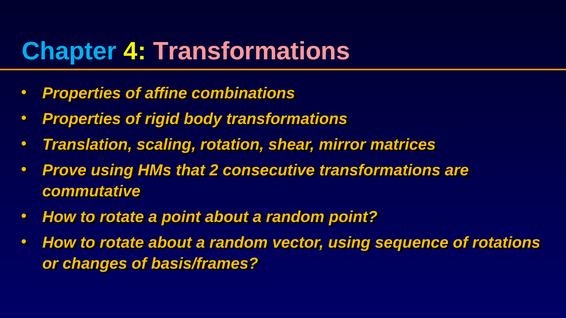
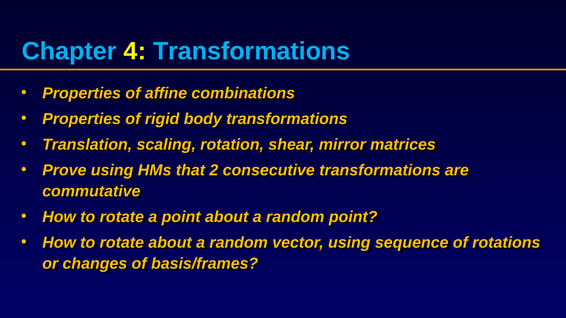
Transformations at (252, 51) colour: pink -> light blue
